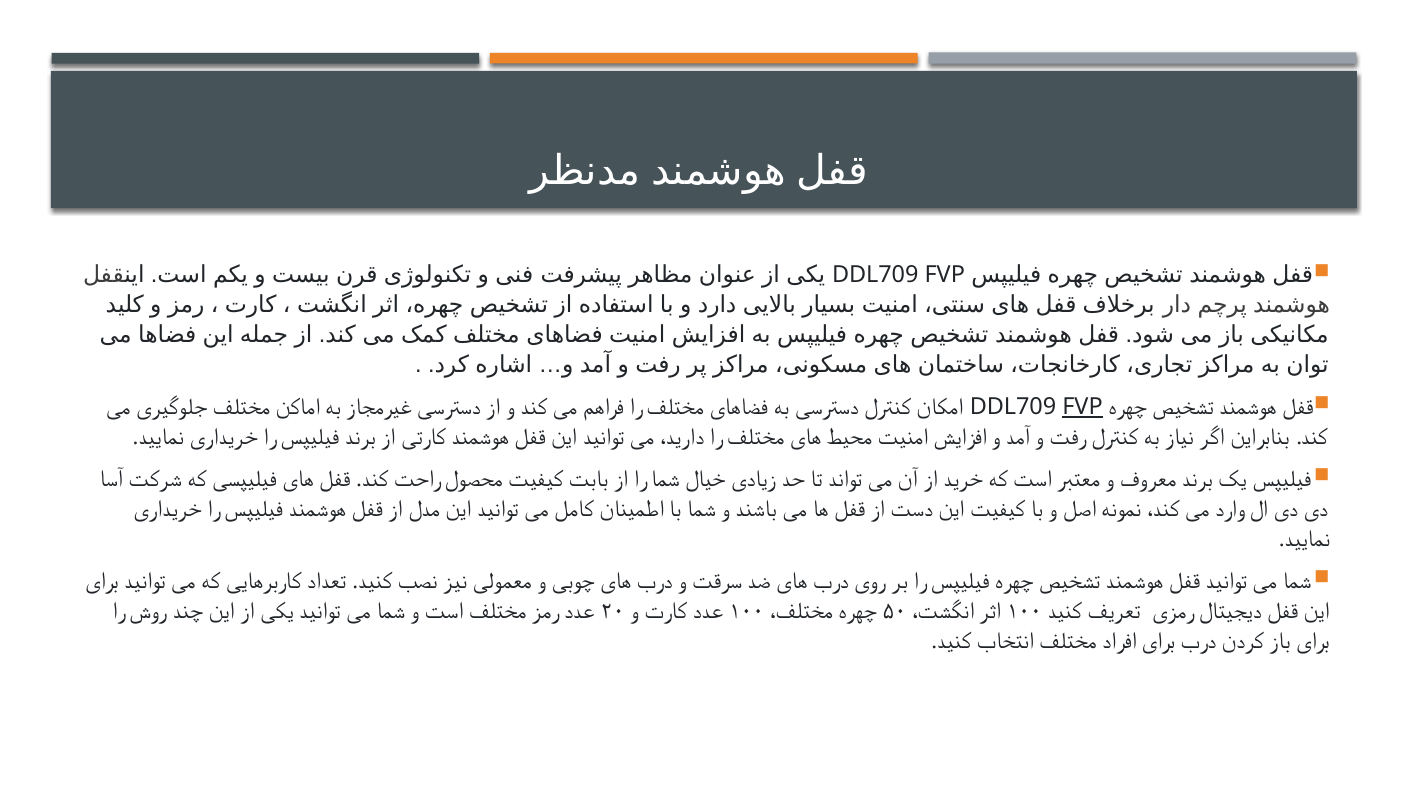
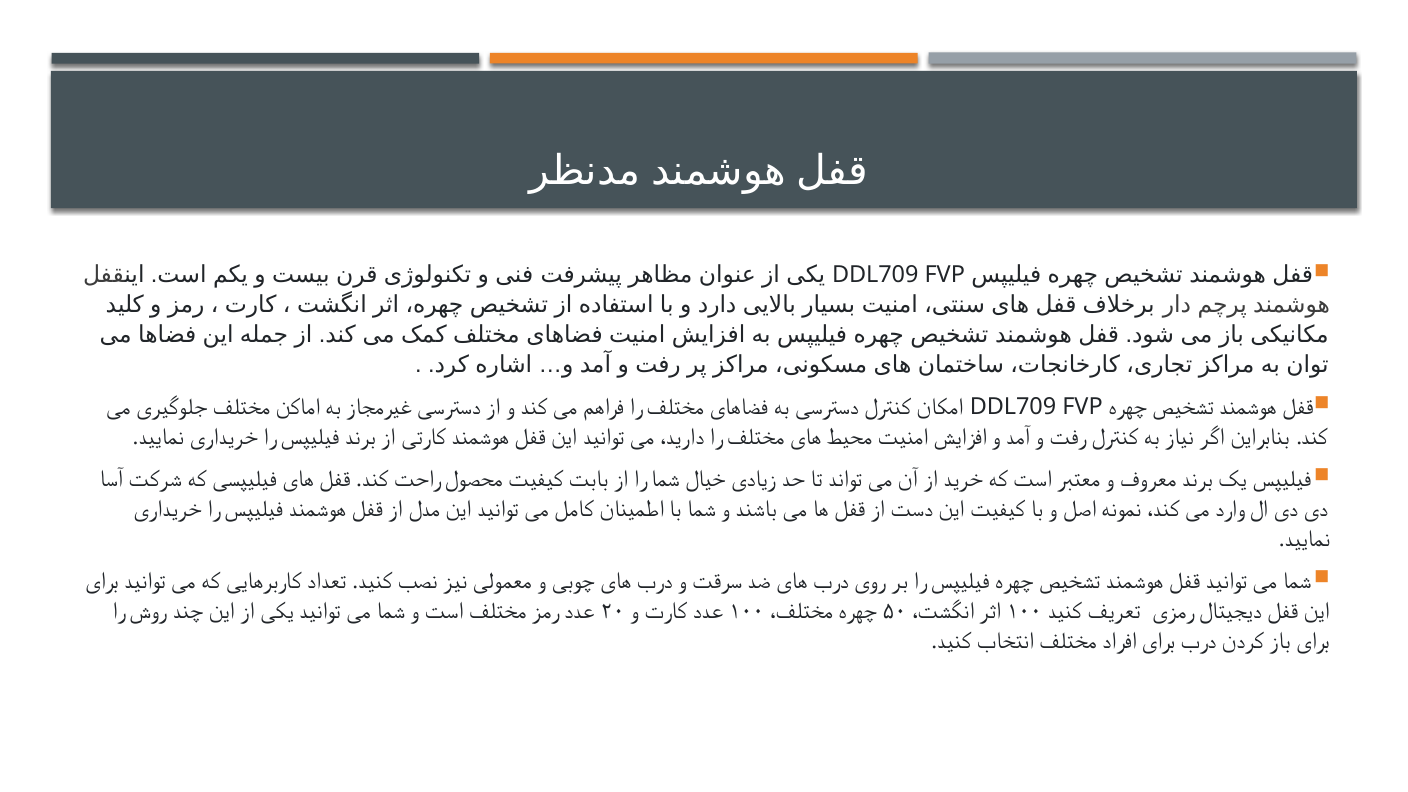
FVP at (1083, 407) underline: present -> none
